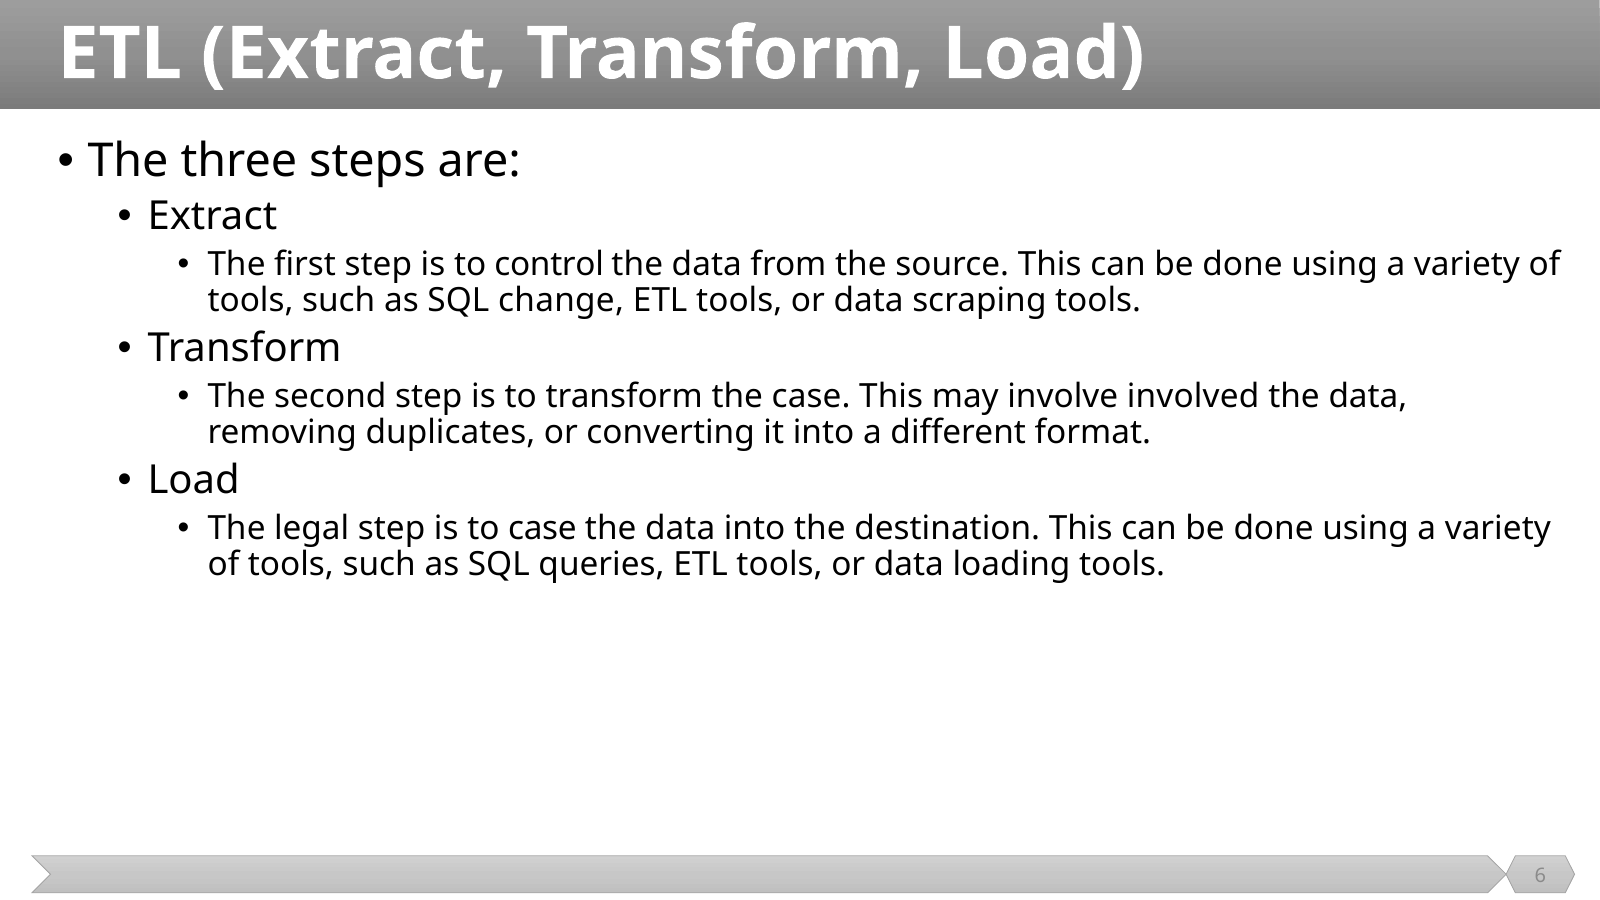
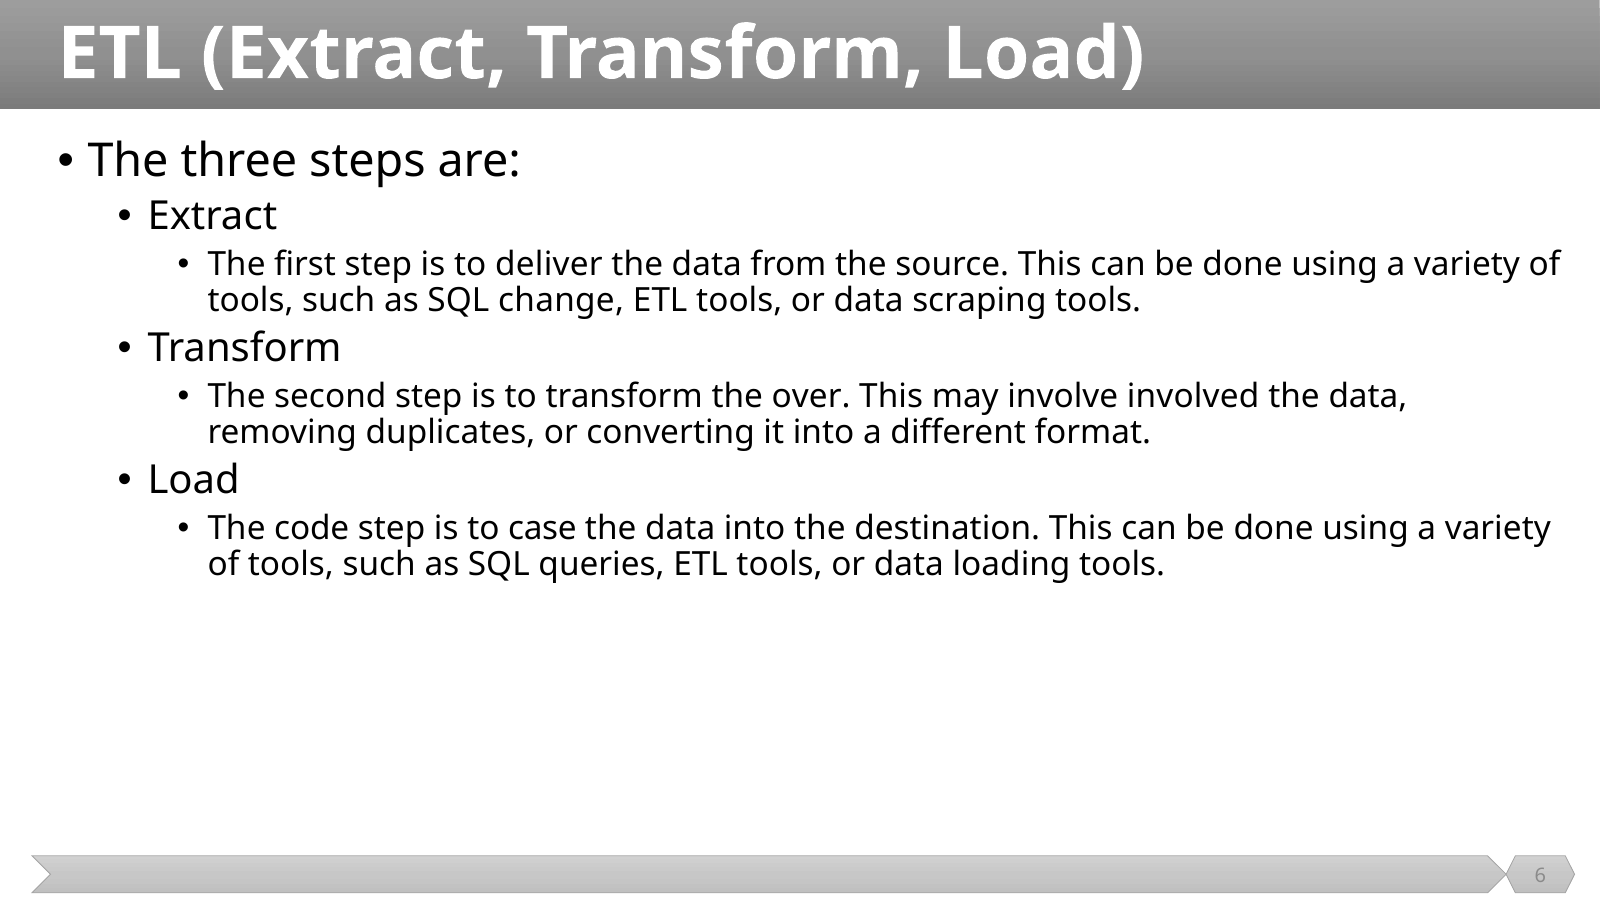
control: control -> deliver
the case: case -> over
legal: legal -> code
